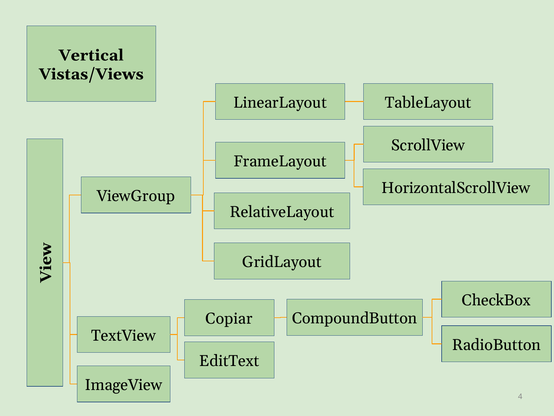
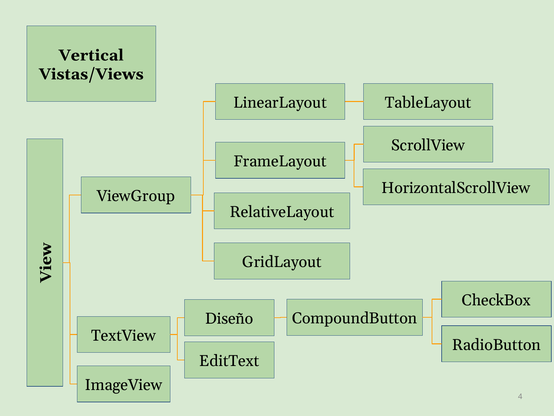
Copiar: Copiar -> Diseño
